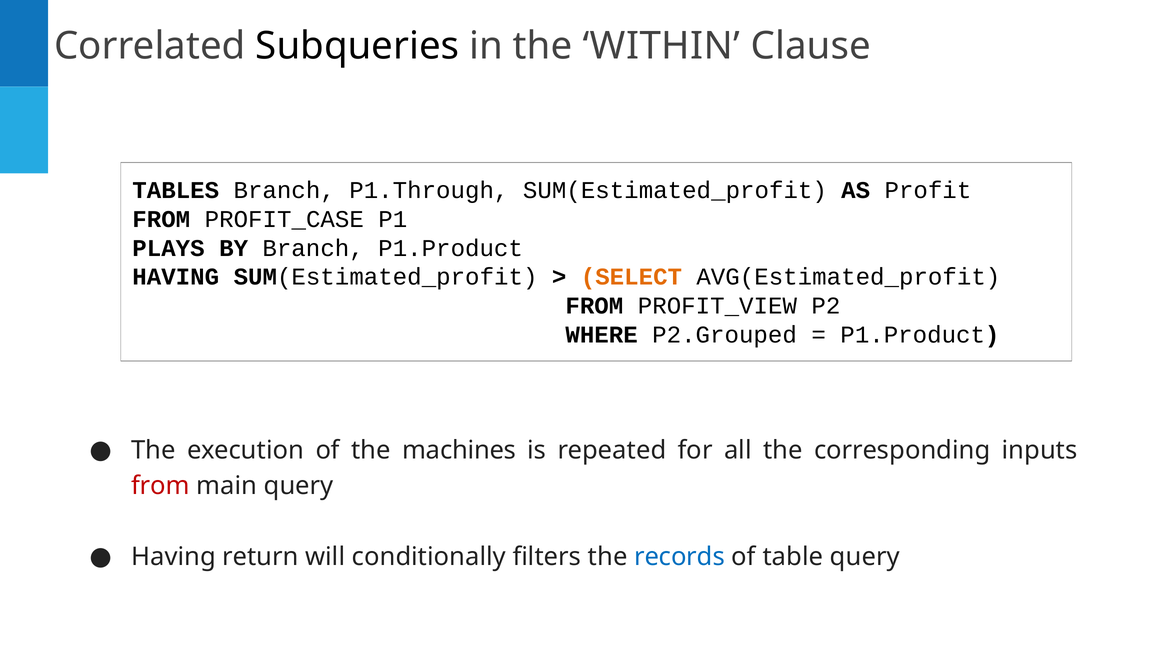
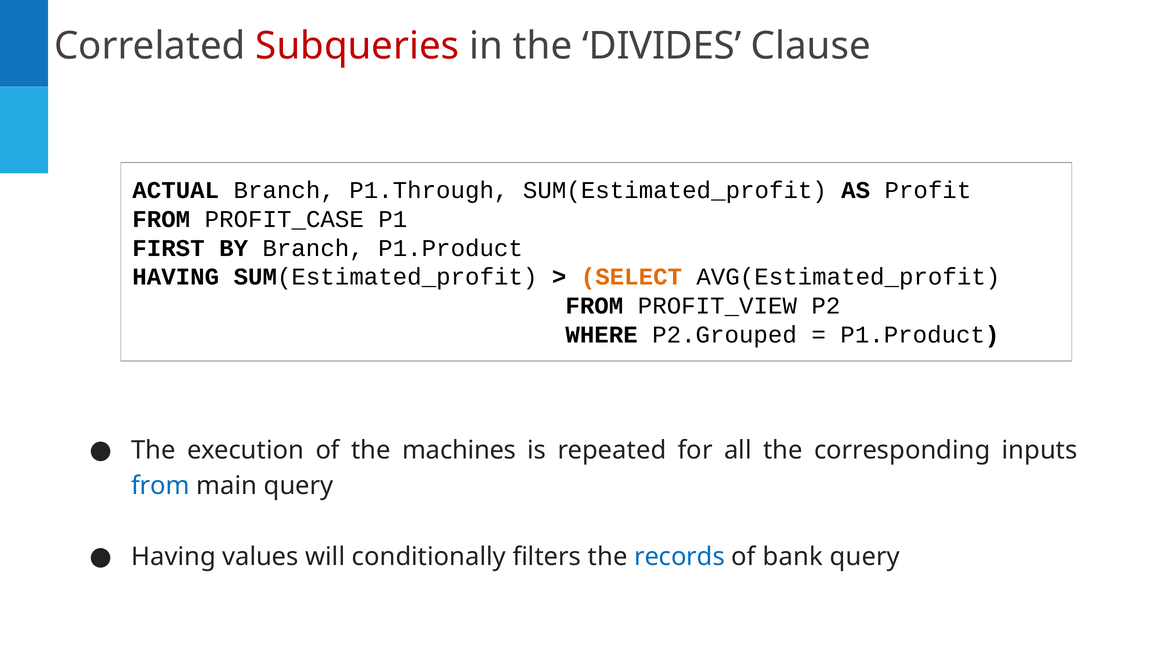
Subqueries colour: black -> red
WITHIN: WITHIN -> DIVIDES
TABLES: TABLES -> ACTUAL
PLAYS: PLAYS -> FIRST
from at (160, 486) colour: red -> blue
return: return -> values
table: table -> bank
